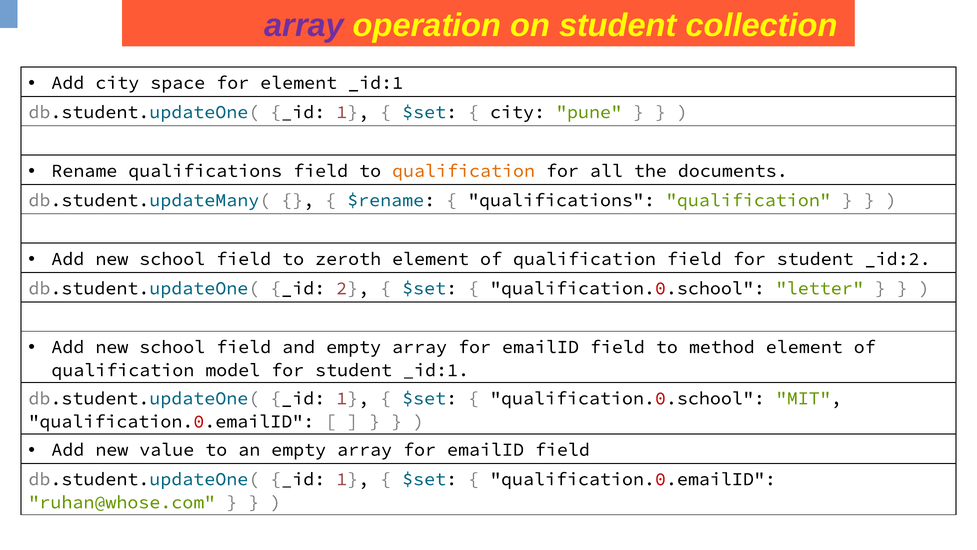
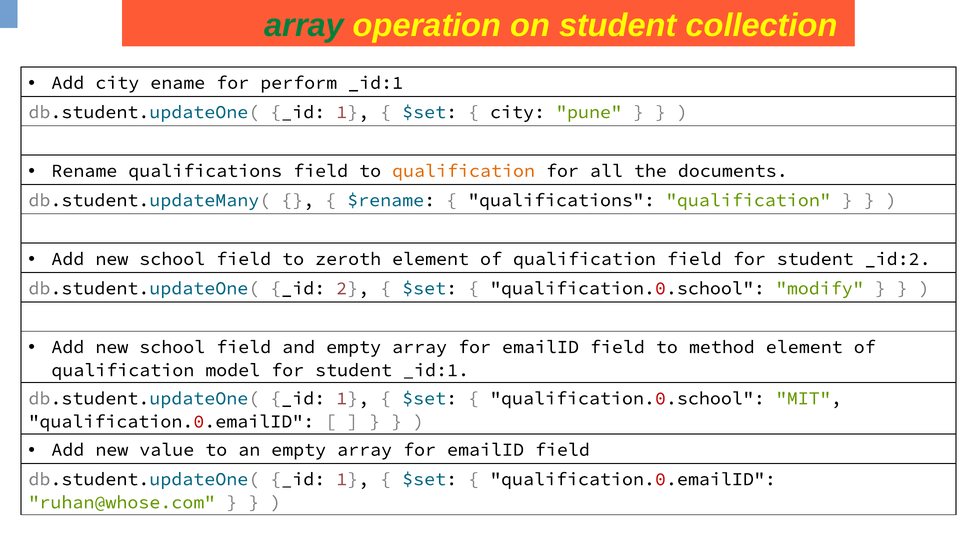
array at (304, 25) colour: purple -> green
space: space -> ename
for element: element -> perform
letter: letter -> modify
